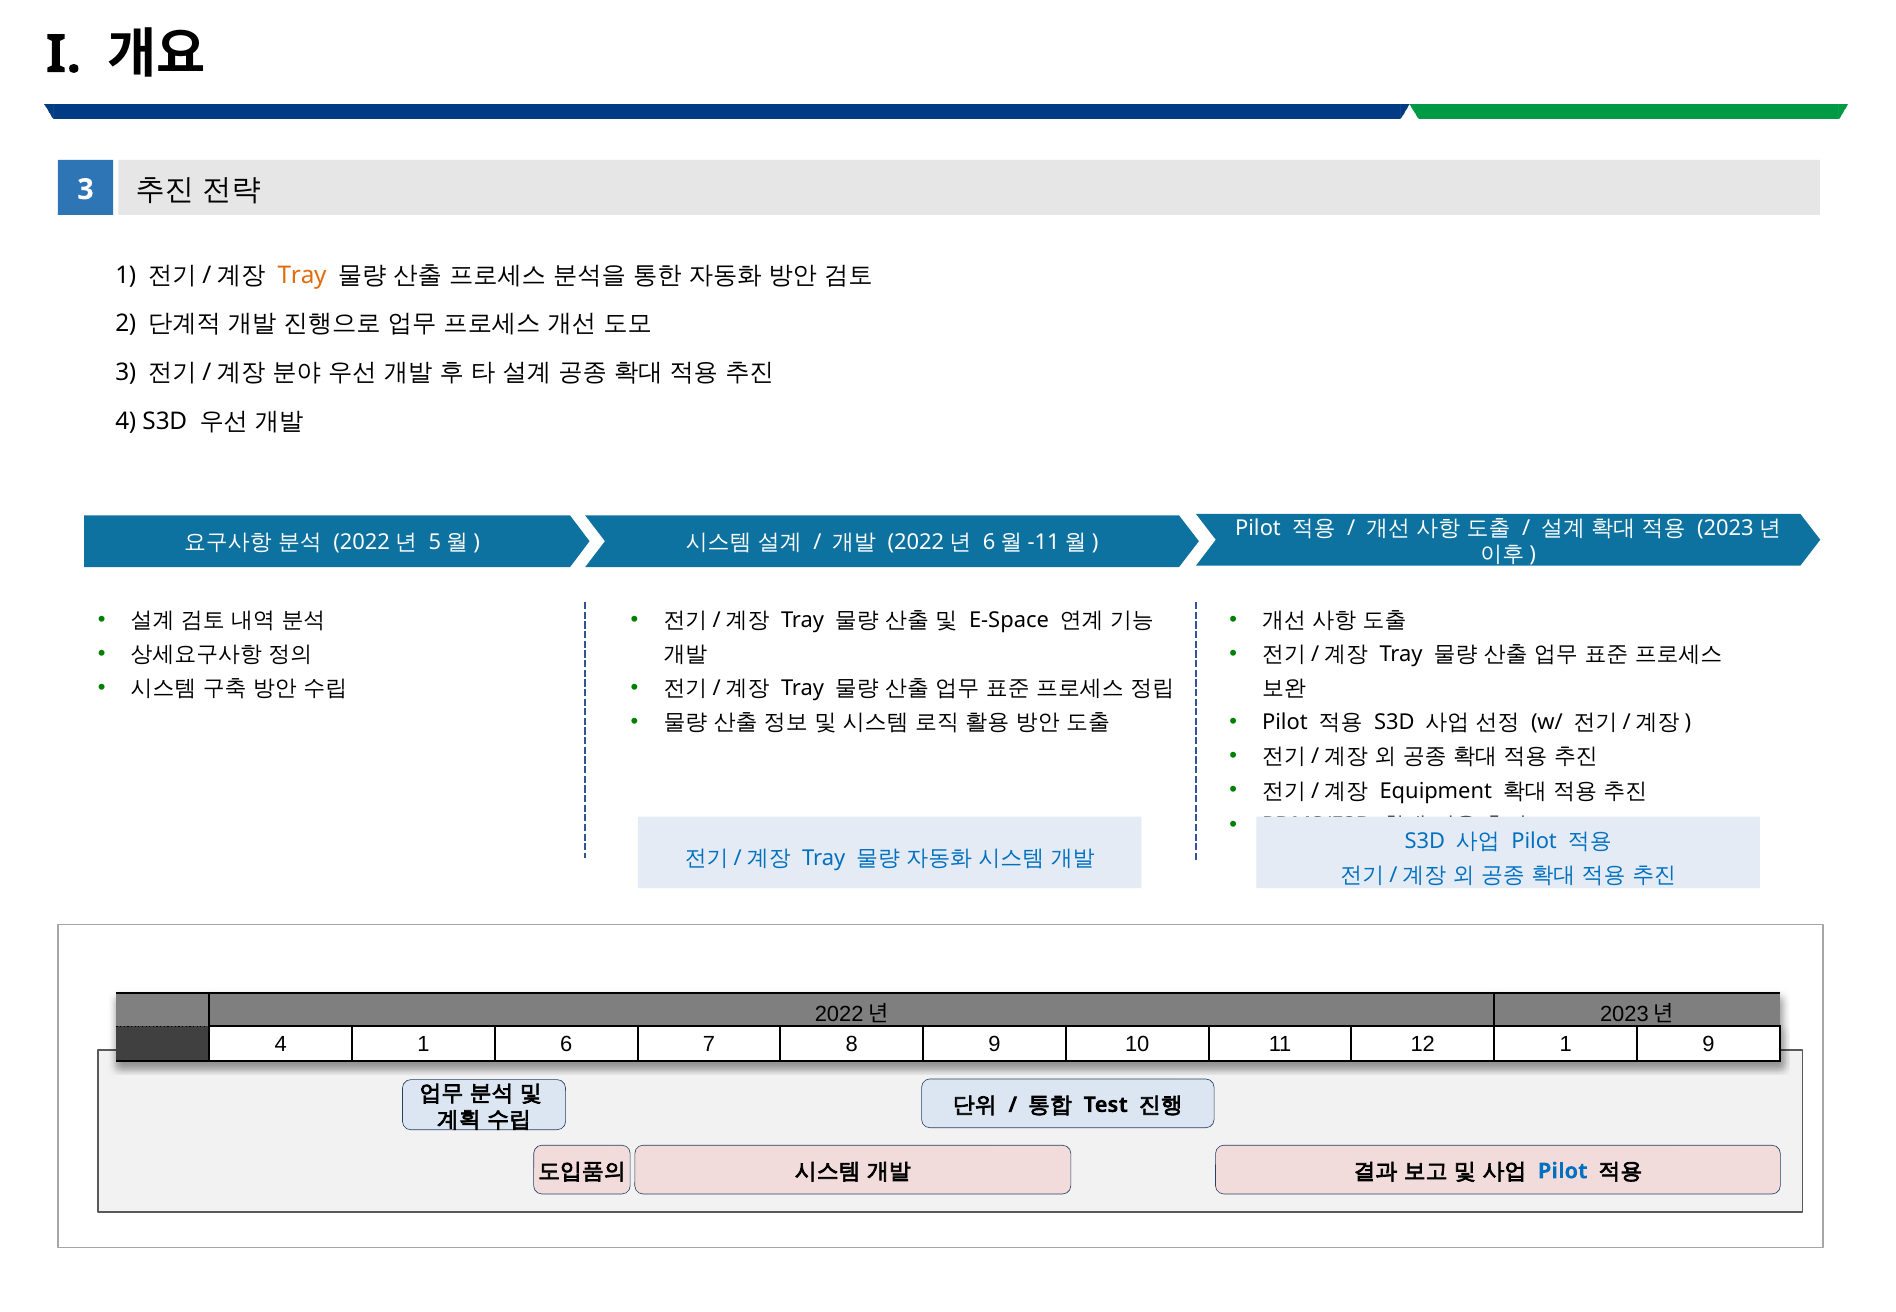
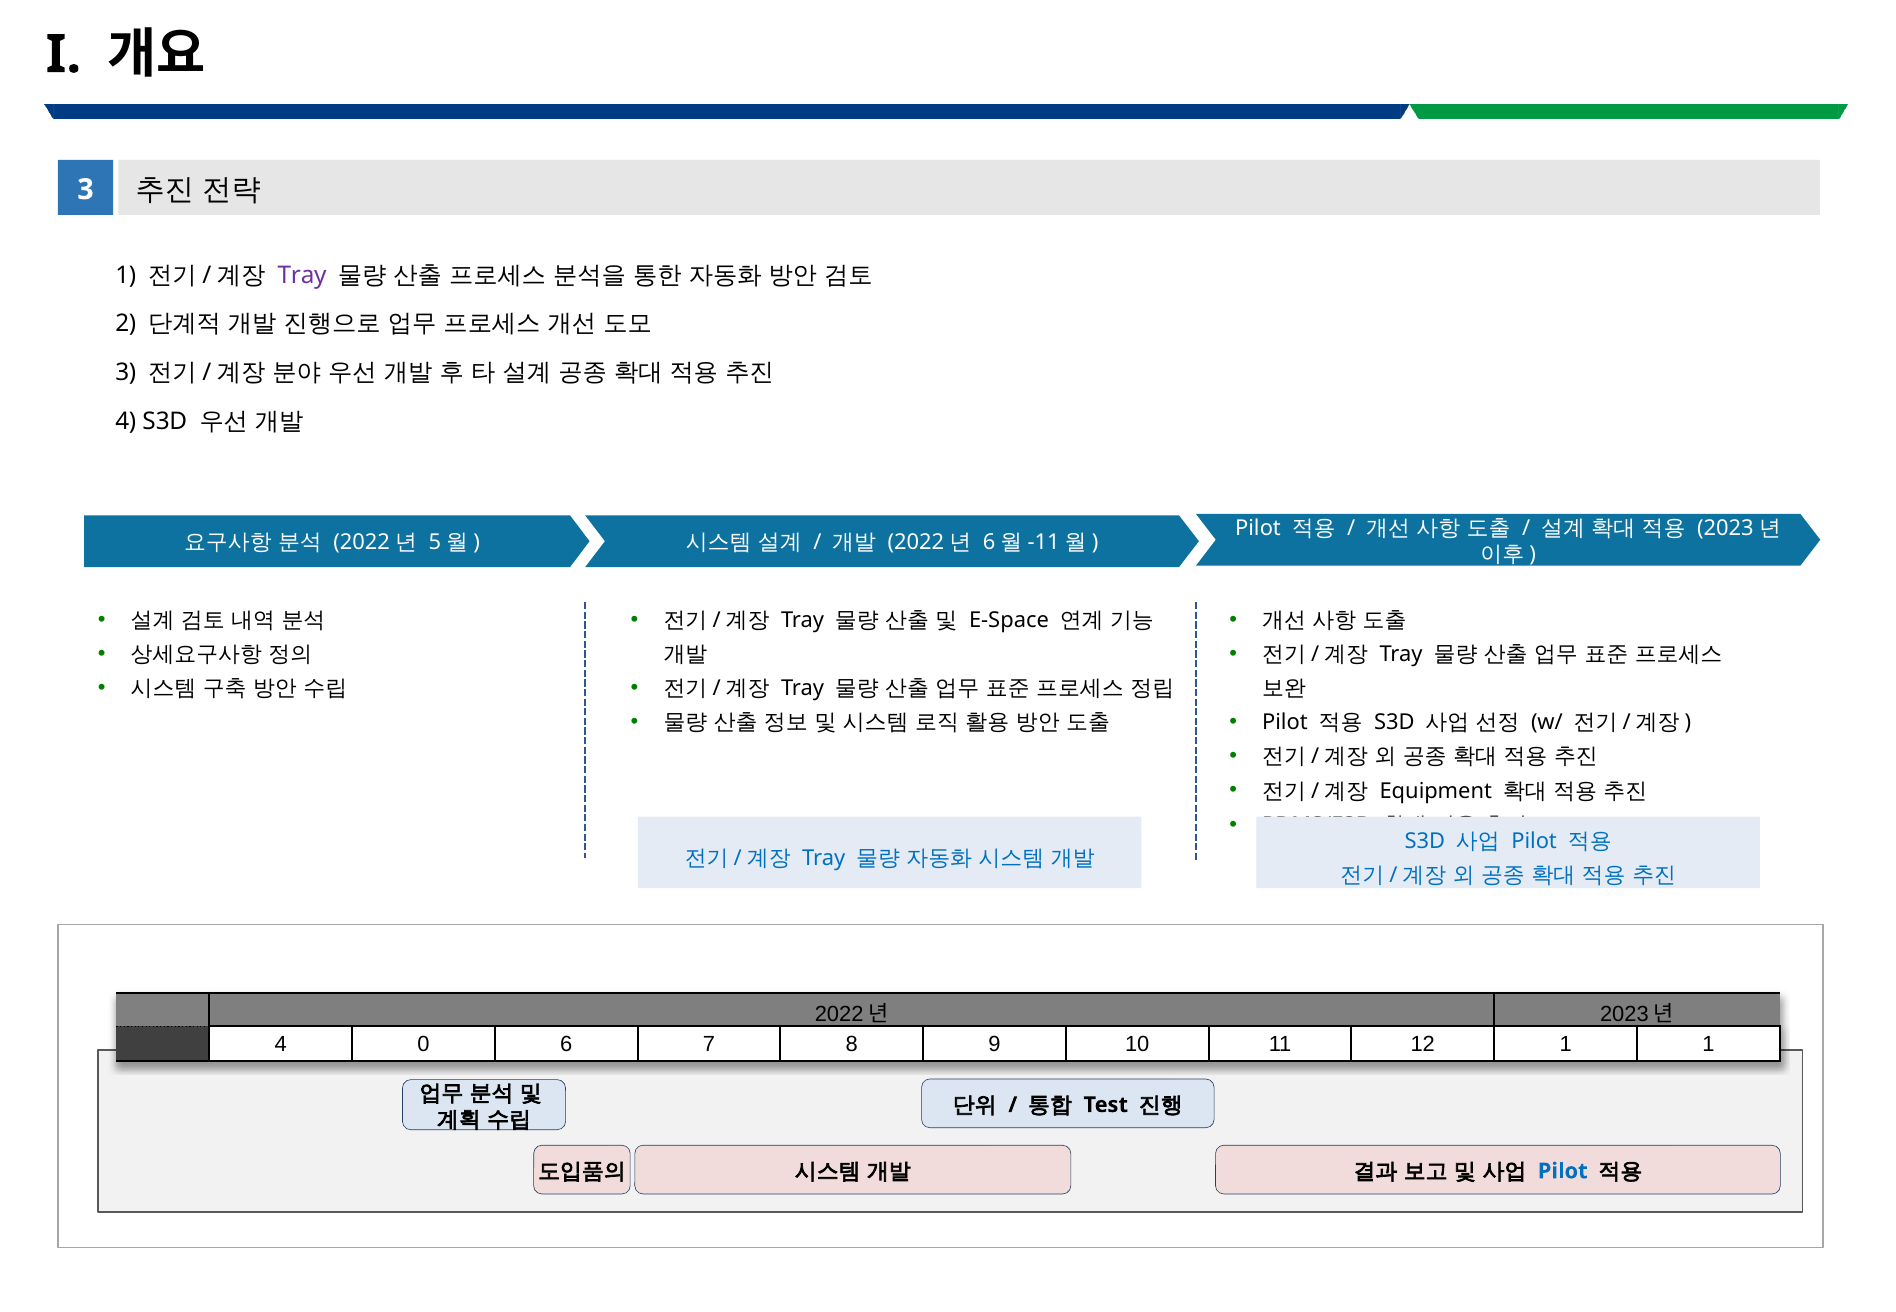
Tray at (302, 275) colour: orange -> purple
4 1: 1 -> 0
1 9: 9 -> 1
